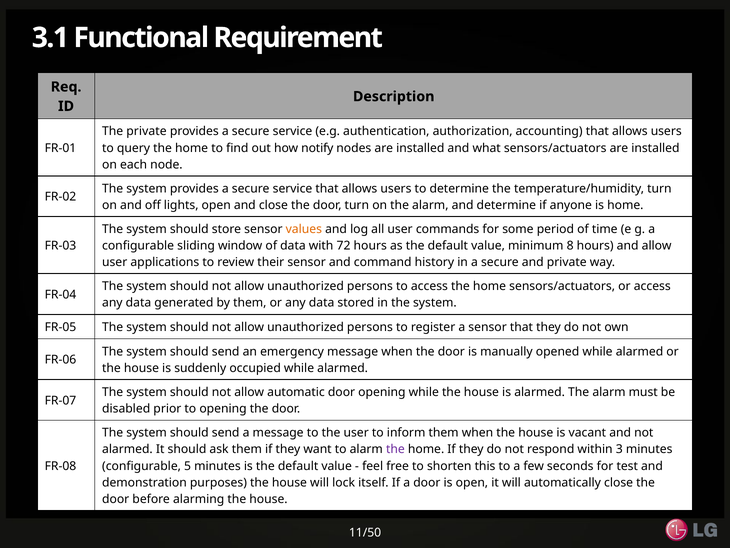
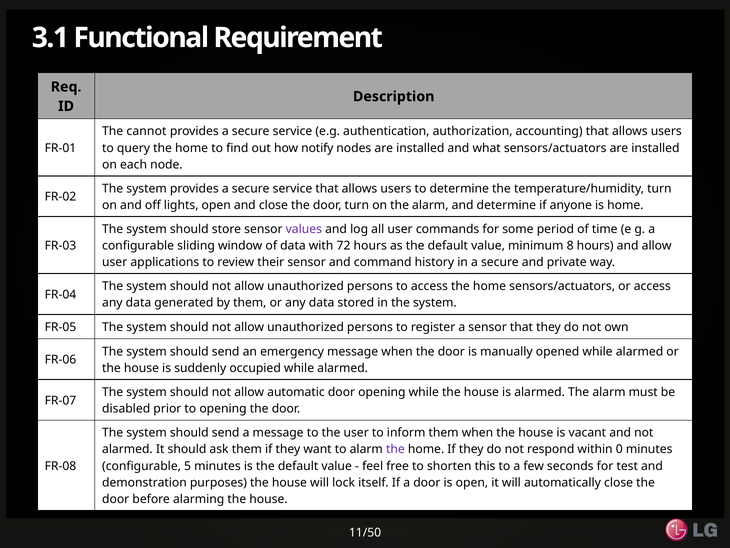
The private: private -> cannot
values colour: orange -> purple
3: 3 -> 0
